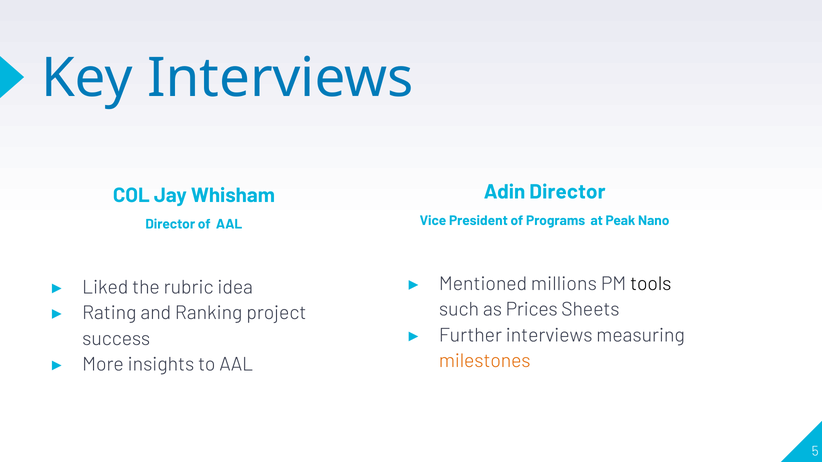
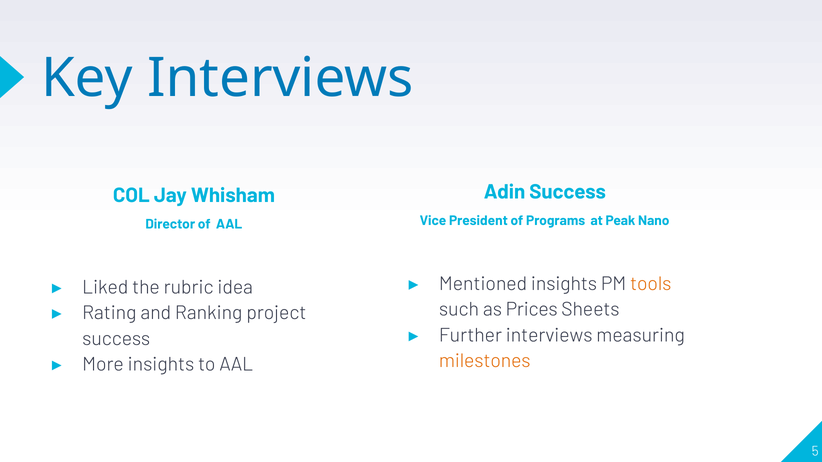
Adin Director: Director -> Success
Mentioned millions: millions -> insights
tools colour: black -> orange
